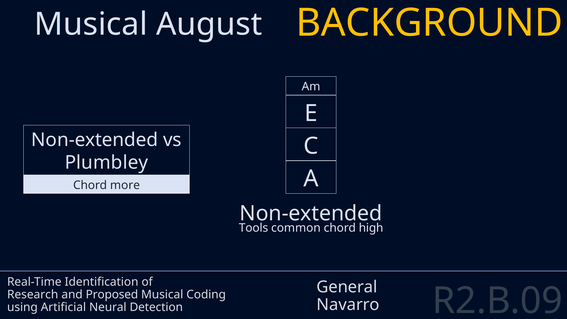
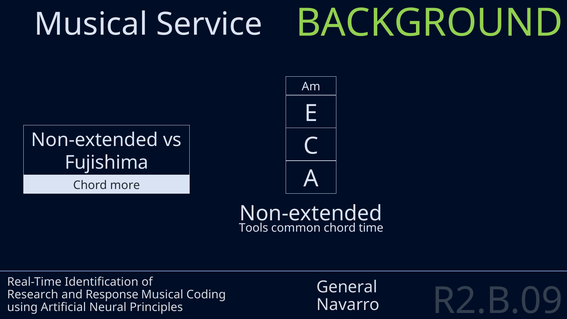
BACKGROUND colour: yellow -> light green
August: August -> Service
Plumbley: Plumbley -> Fujishima
high: high -> time
Proposed: Proposed -> Response
Detection: Detection -> Principles
